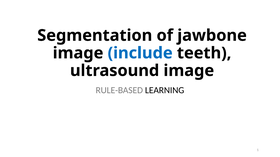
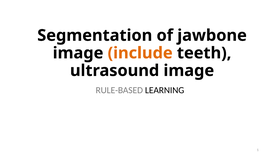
include colour: blue -> orange
